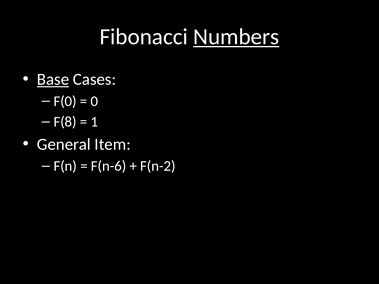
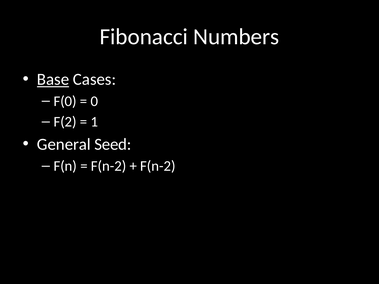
Numbers underline: present -> none
F(8: F(8 -> F(2
Item: Item -> Seed
F(n-6 at (109, 166): F(n-6 -> F(n-2
